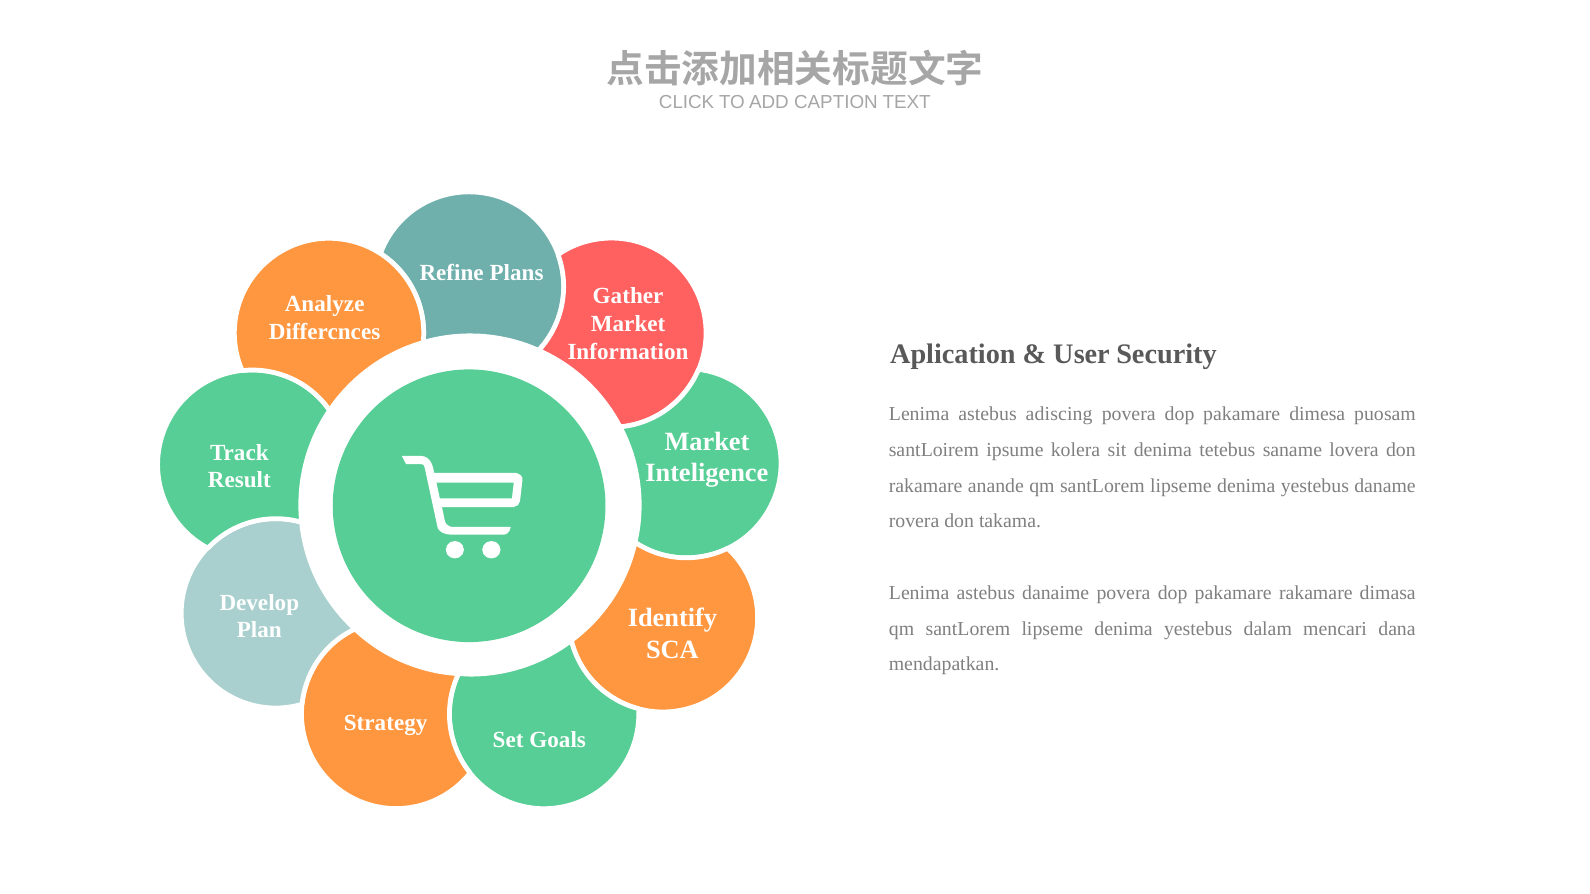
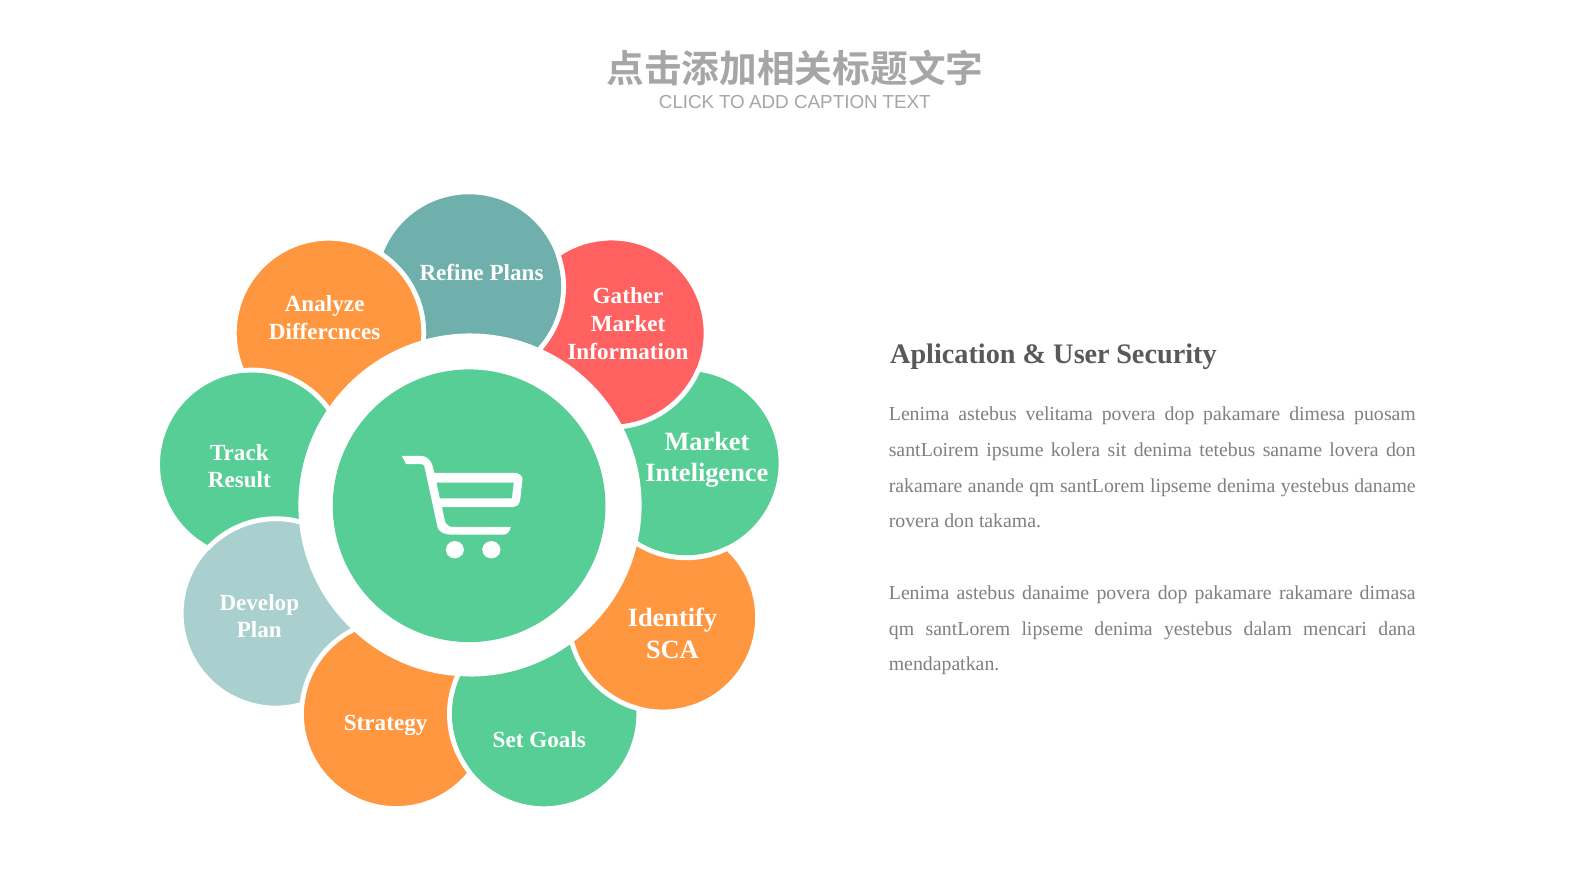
adiscing: adiscing -> velitama
